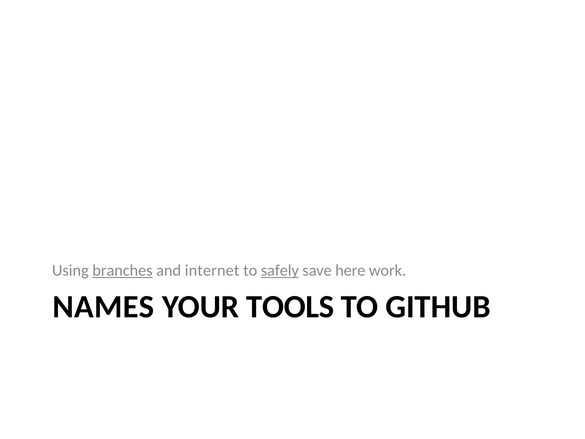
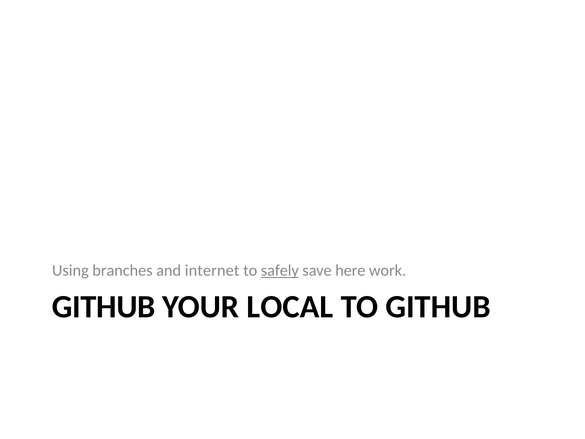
branches underline: present -> none
NAMES at (103, 307): NAMES -> GITHUB
TOOLS: TOOLS -> LOCAL
